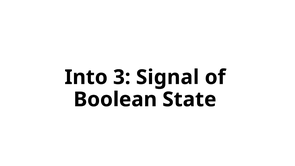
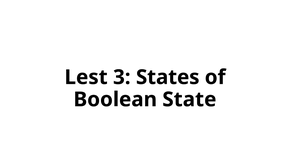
Into: Into -> Lest
Signal: Signal -> States
